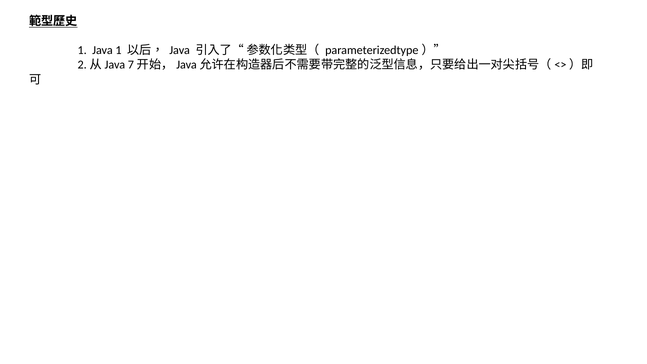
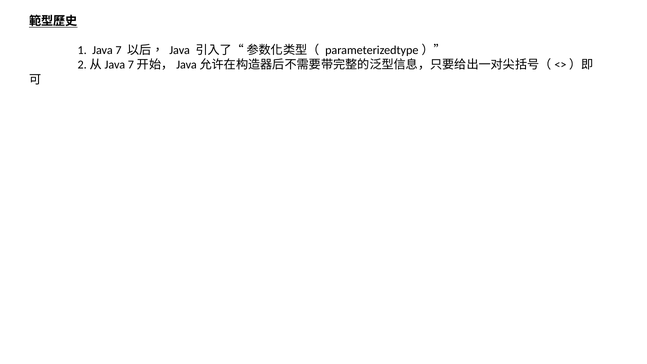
Java 1: 1 -> 7
